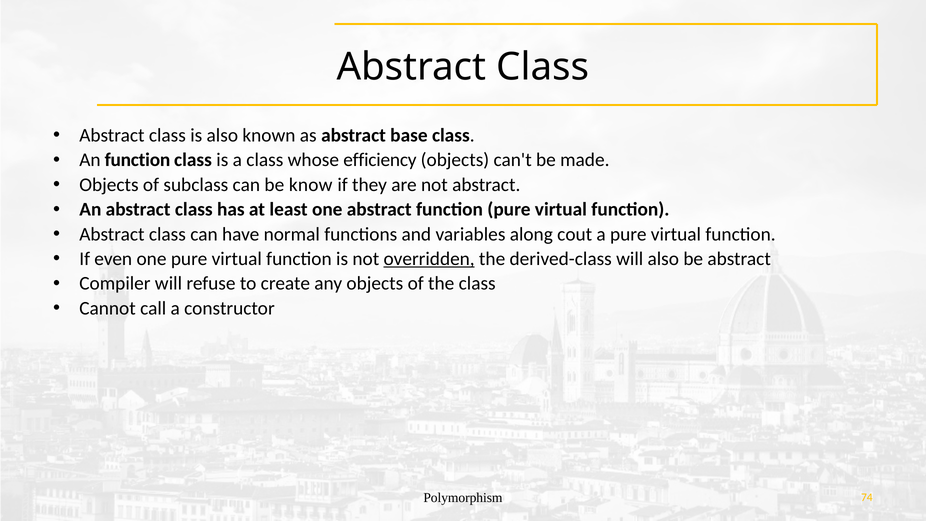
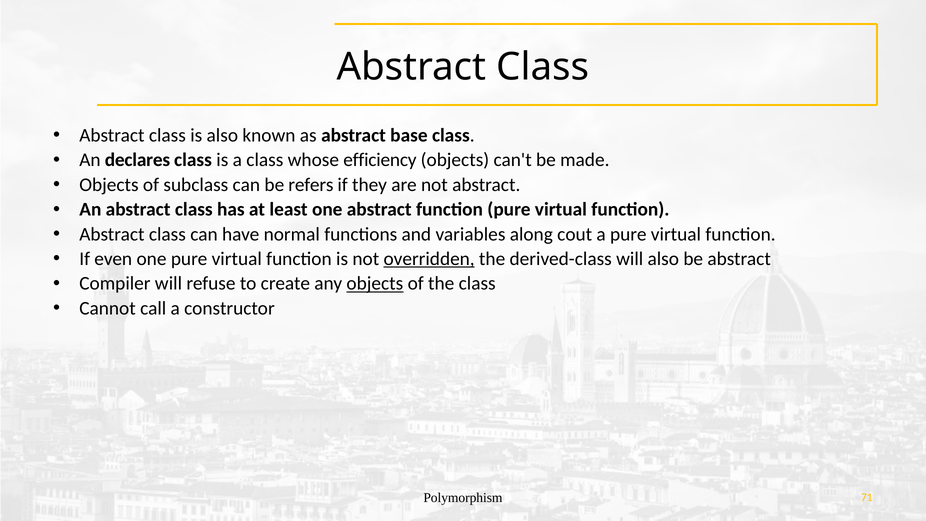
An function: function -> declares
know: know -> refers
objects at (375, 284) underline: none -> present
74: 74 -> 71
